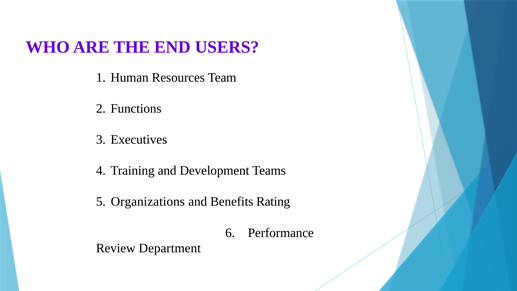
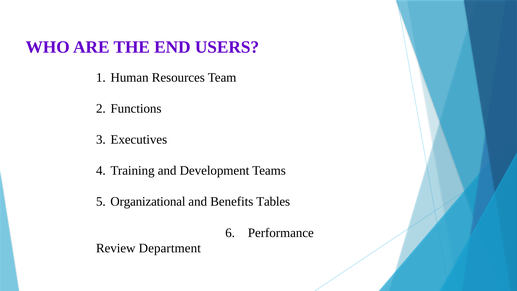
Organizations: Organizations -> Organizational
Rating: Rating -> Tables
